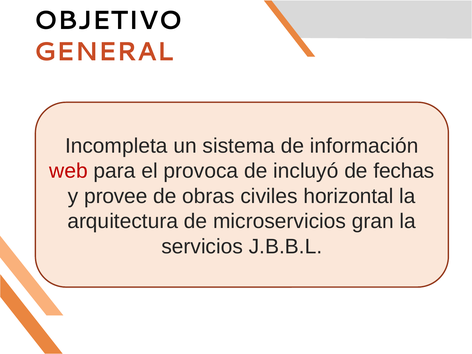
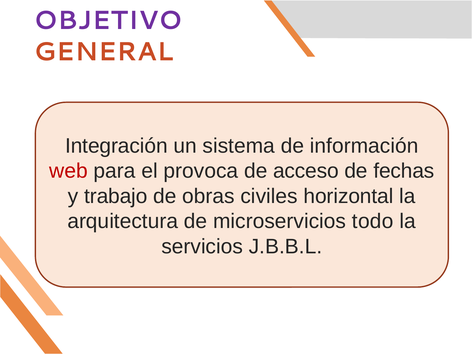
OBJETIVO colour: black -> purple
Incompleta: Incompleta -> Integración
incluyó: incluyó -> acceso
provee: provee -> trabajo
gran: gran -> todo
